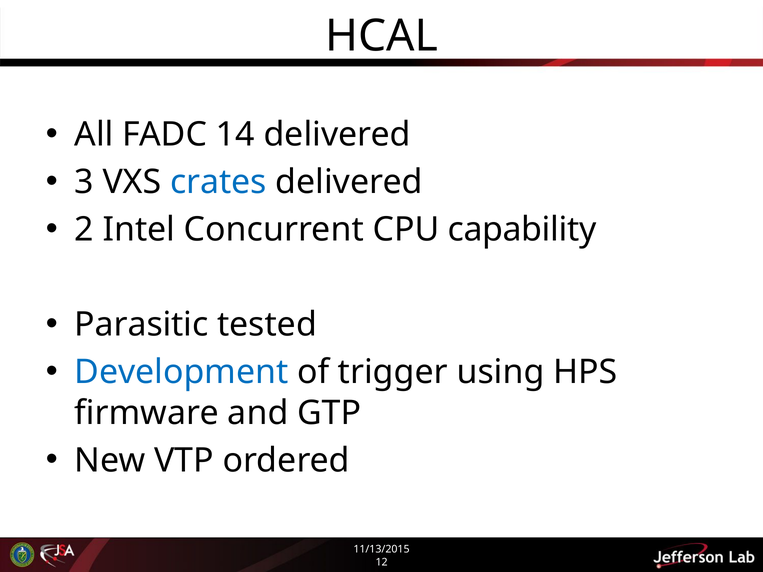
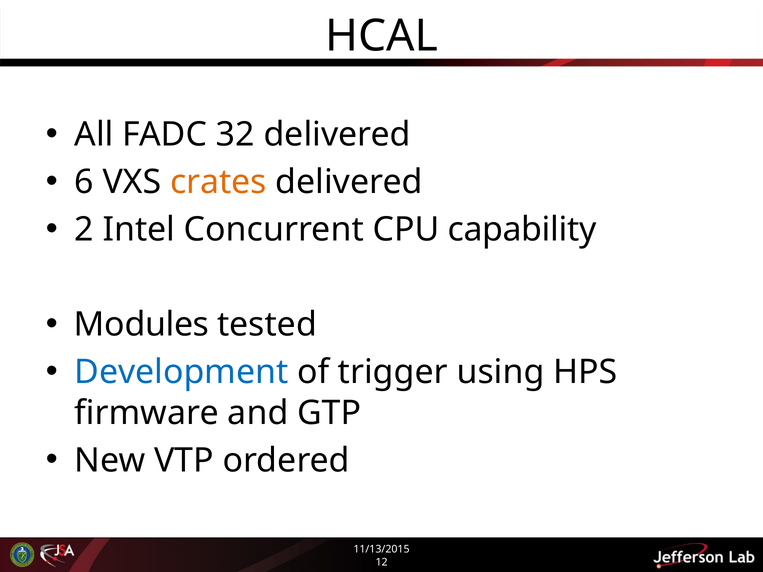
14: 14 -> 32
3: 3 -> 6
crates colour: blue -> orange
Parasitic: Parasitic -> Modules
